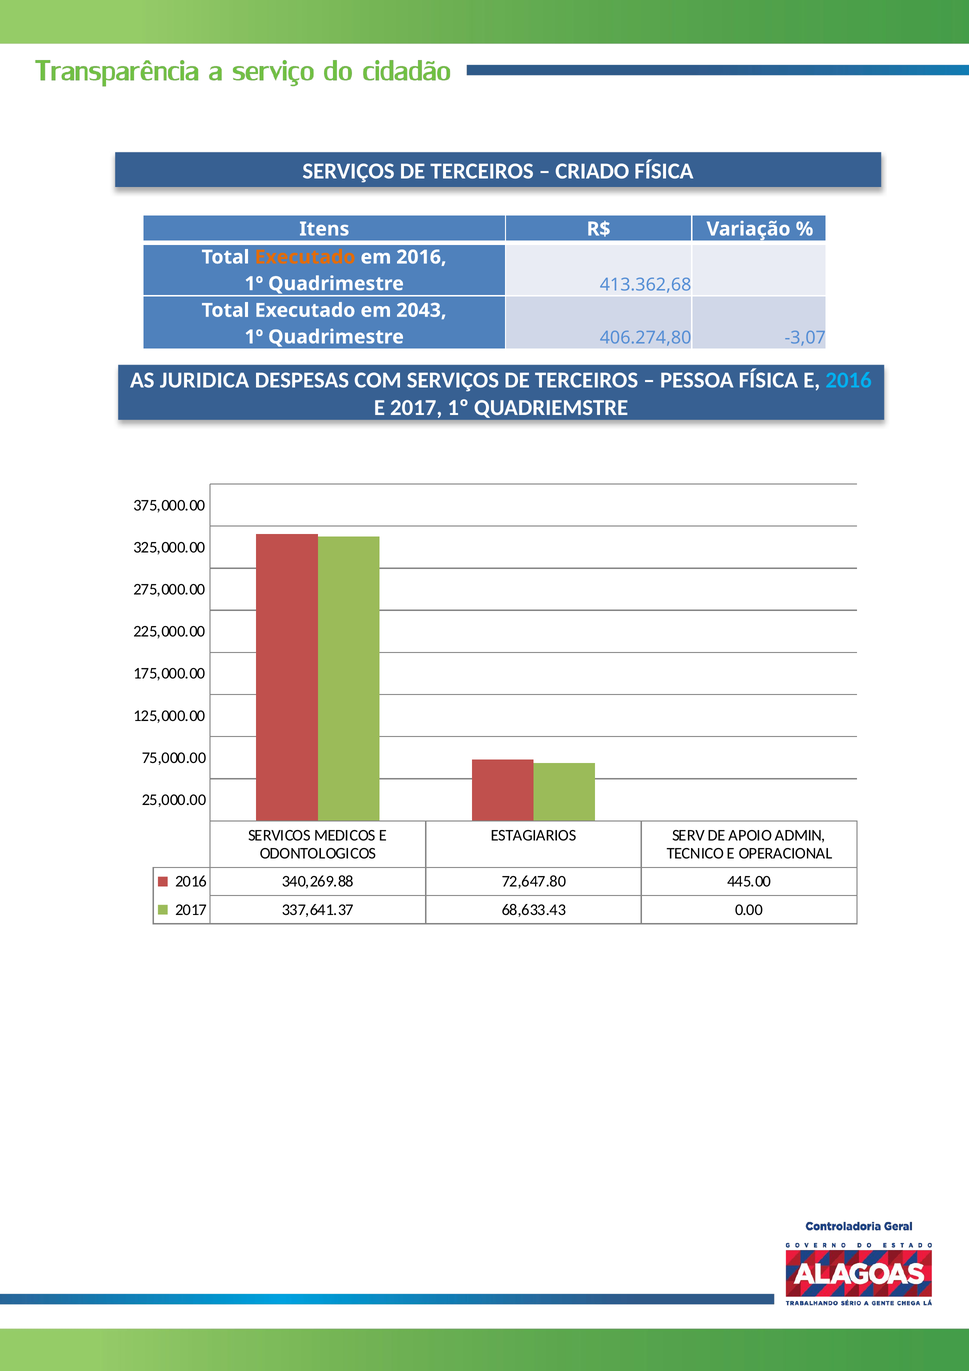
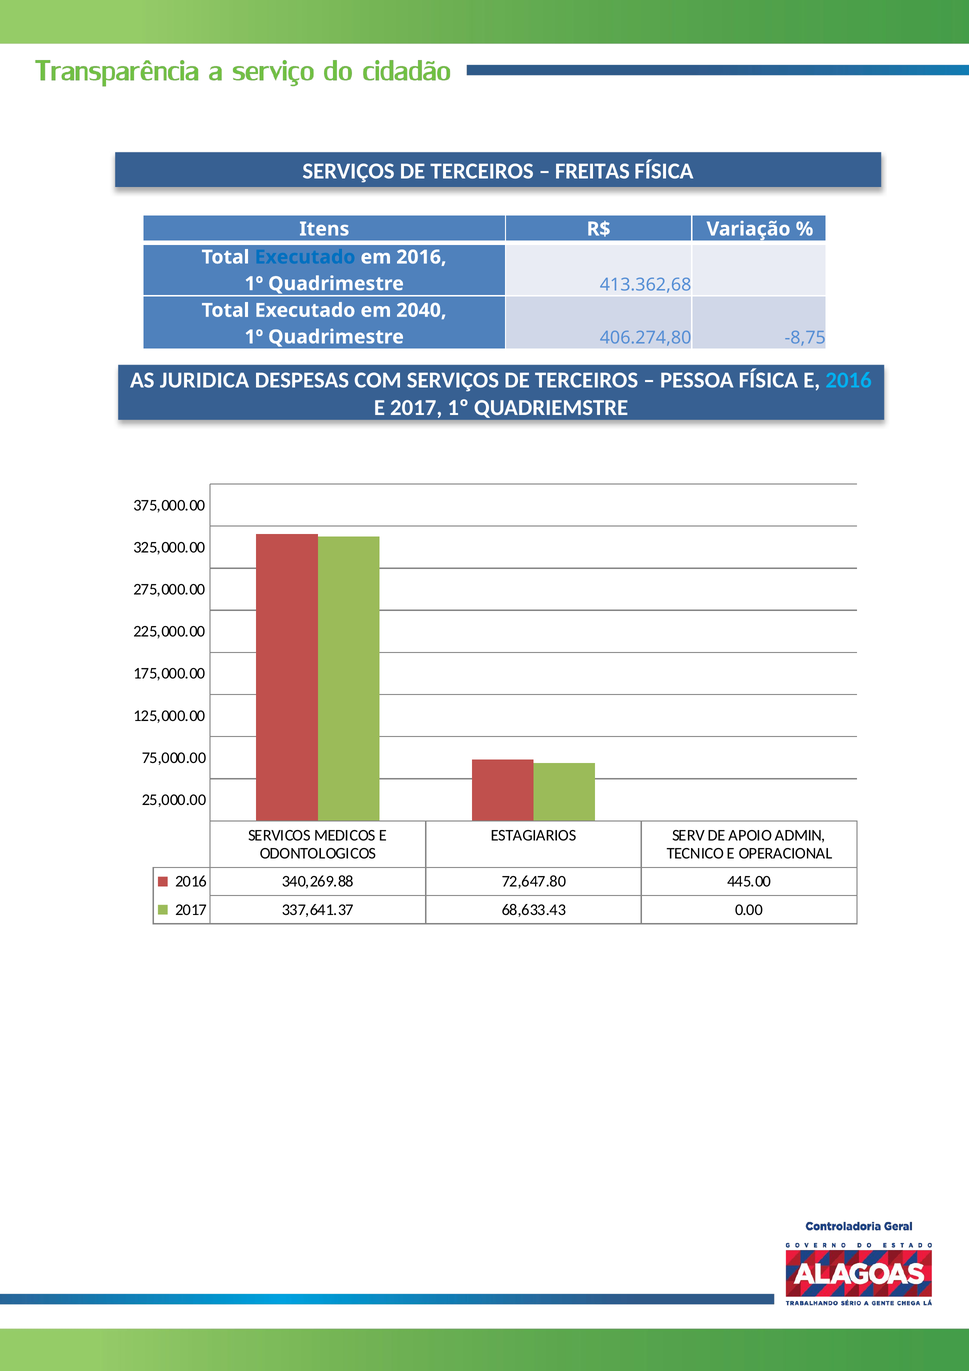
CRIADO: CRIADO -> FREITAS
Executado at (305, 257) colour: orange -> blue
2043: 2043 -> 2040
-3,07: -3,07 -> -8,75
